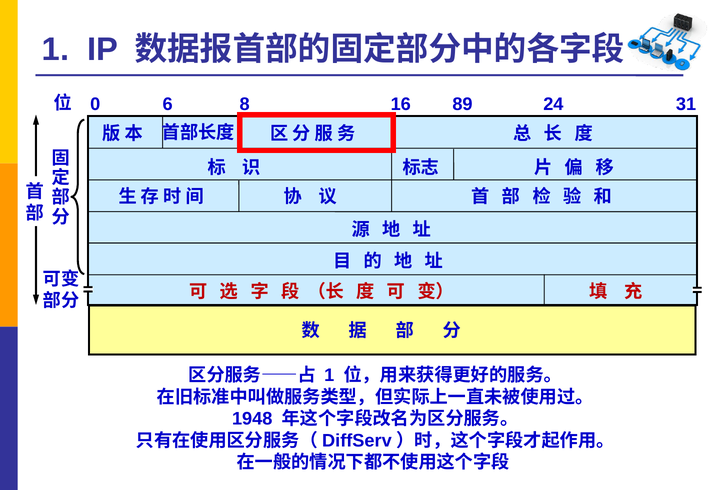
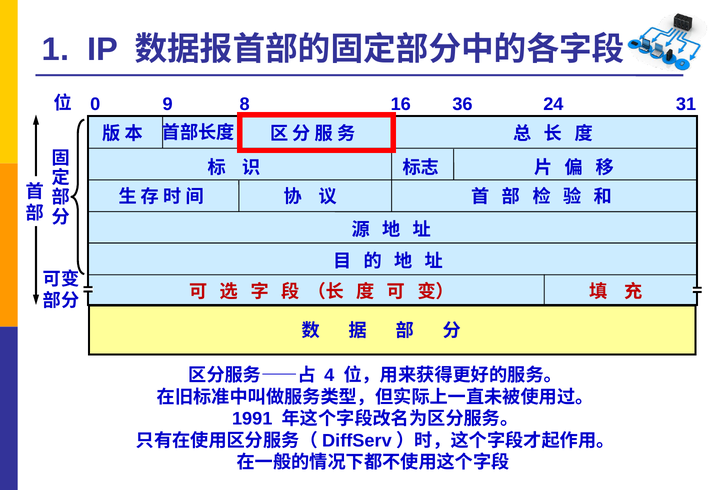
6: 6 -> 9
89: 89 -> 36
1 at (329, 375): 1 -> 4
1948: 1948 -> 1991
